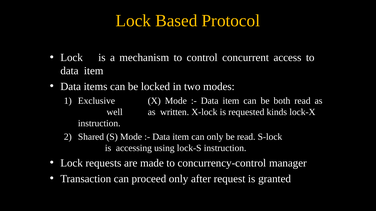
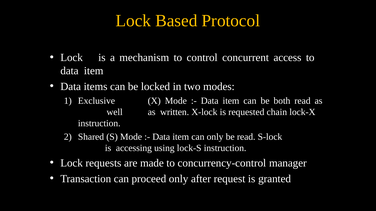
kinds: kinds -> chain
